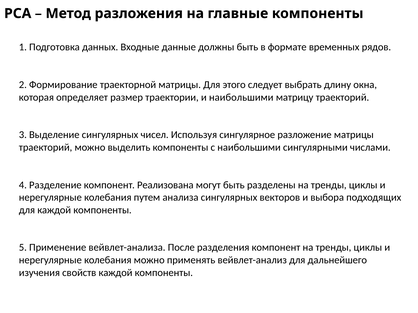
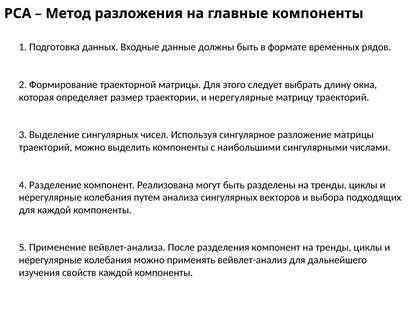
траектории и наибольшими: наибольшими -> нерегулярные
